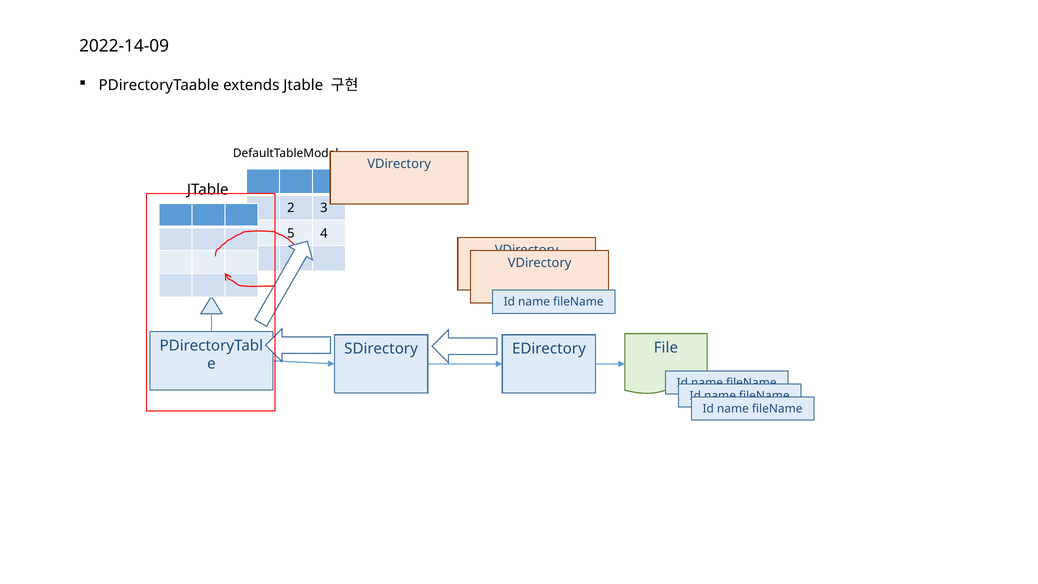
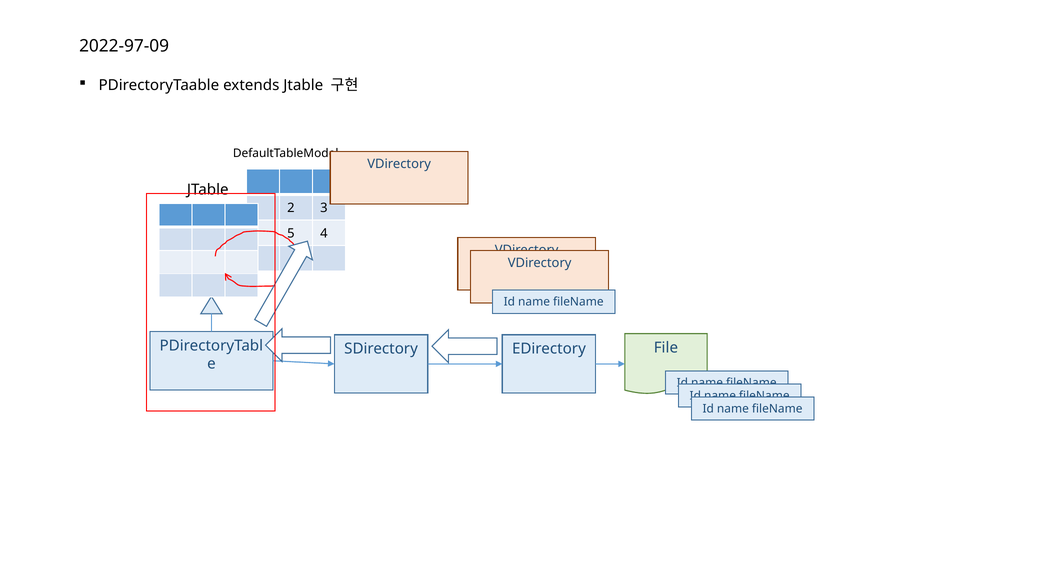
2022-14-09: 2022-14-09 -> 2022-97-09
